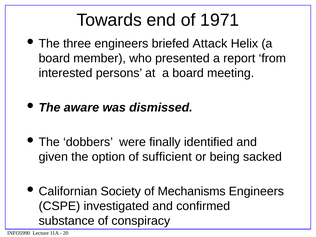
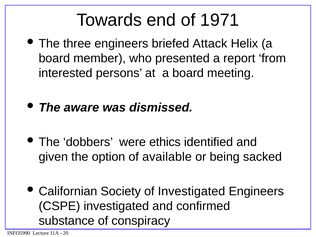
finally: finally -> ethics
sufficient: sufficient -> available
of Mechanisms: Mechanisms -> Investigated
